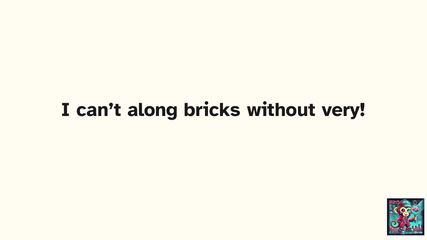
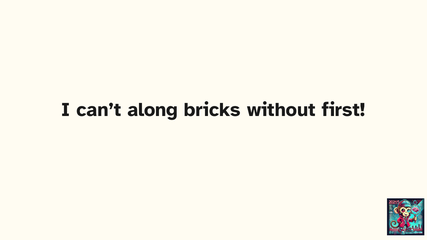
very: very -> first
